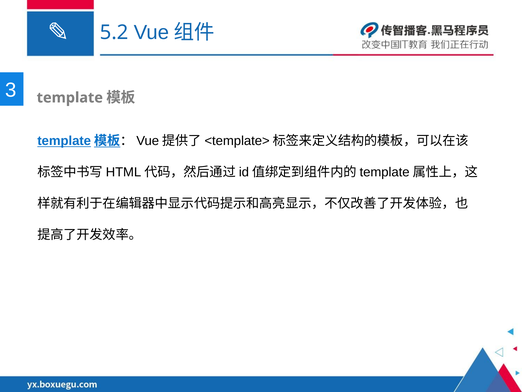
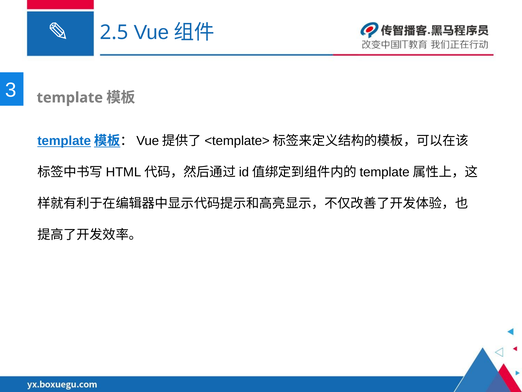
5.2: 5.2 -> 2.5
